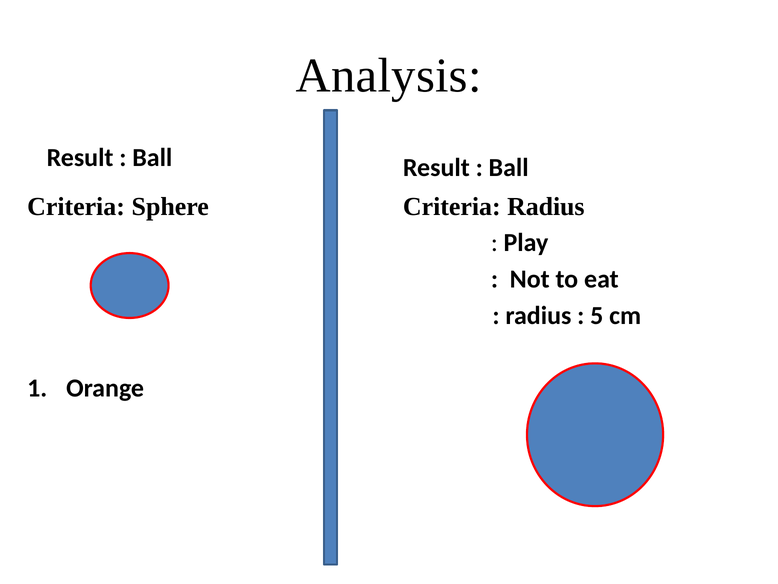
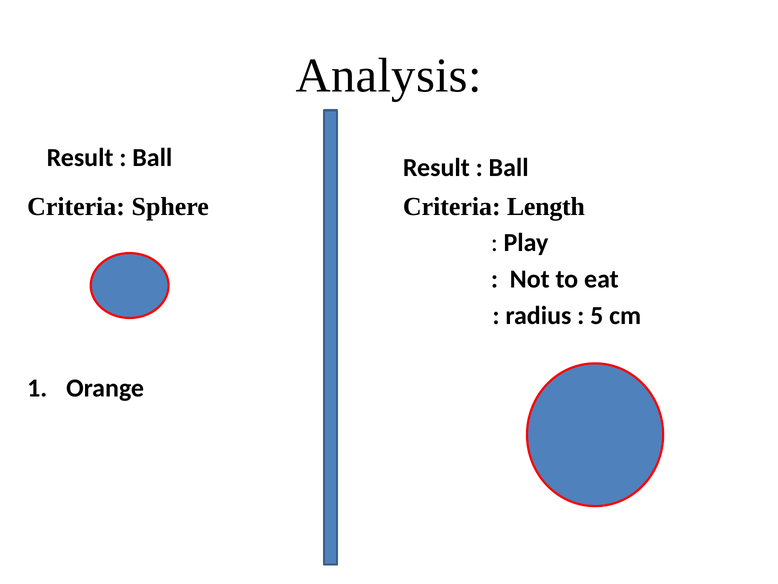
Criteria Radius: Radius -> Length
